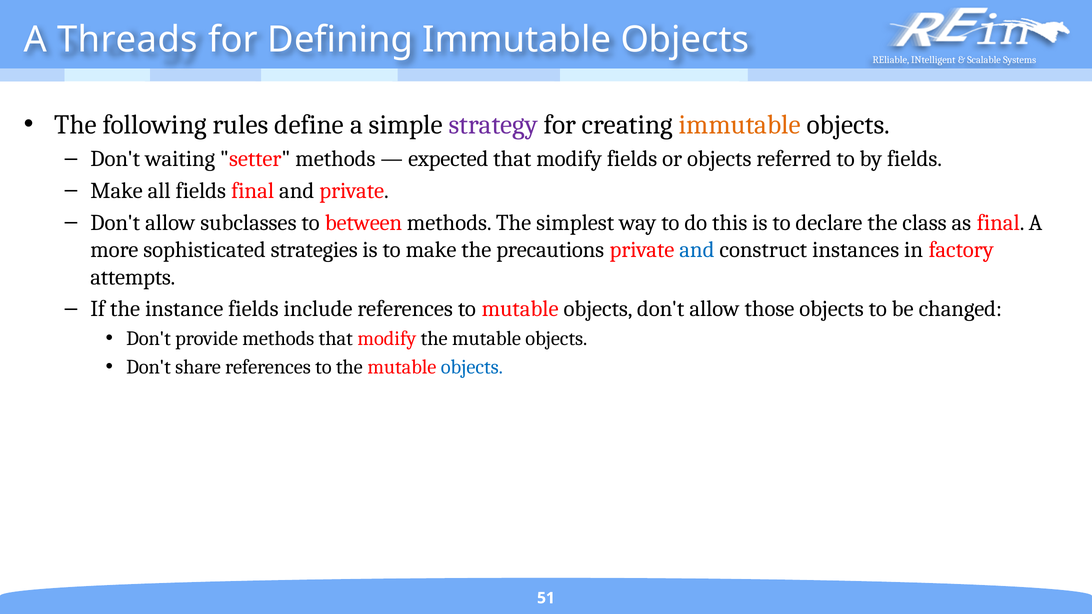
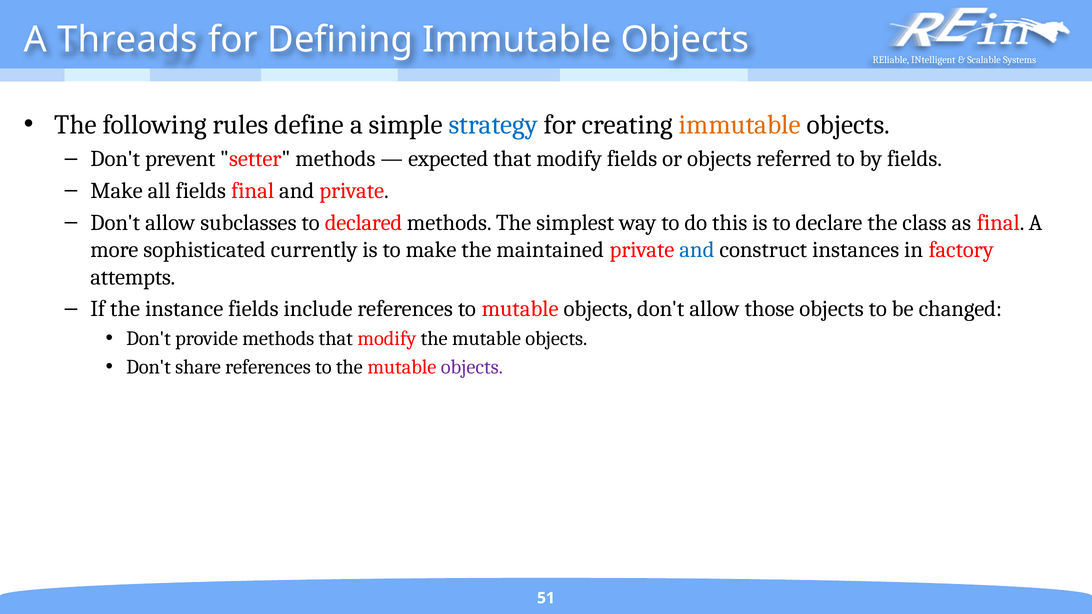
strategy colour: purple -> blue
waiting: waiting -> prevent
between: between -> declared
strategies: strategies -> currently
precautions: precautions -> maintained
objects at (472, 367) colour: blue -> purple
